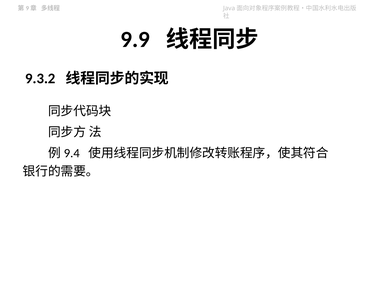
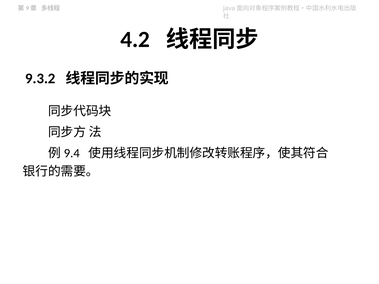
9.9: 9.9 -> 4.2
